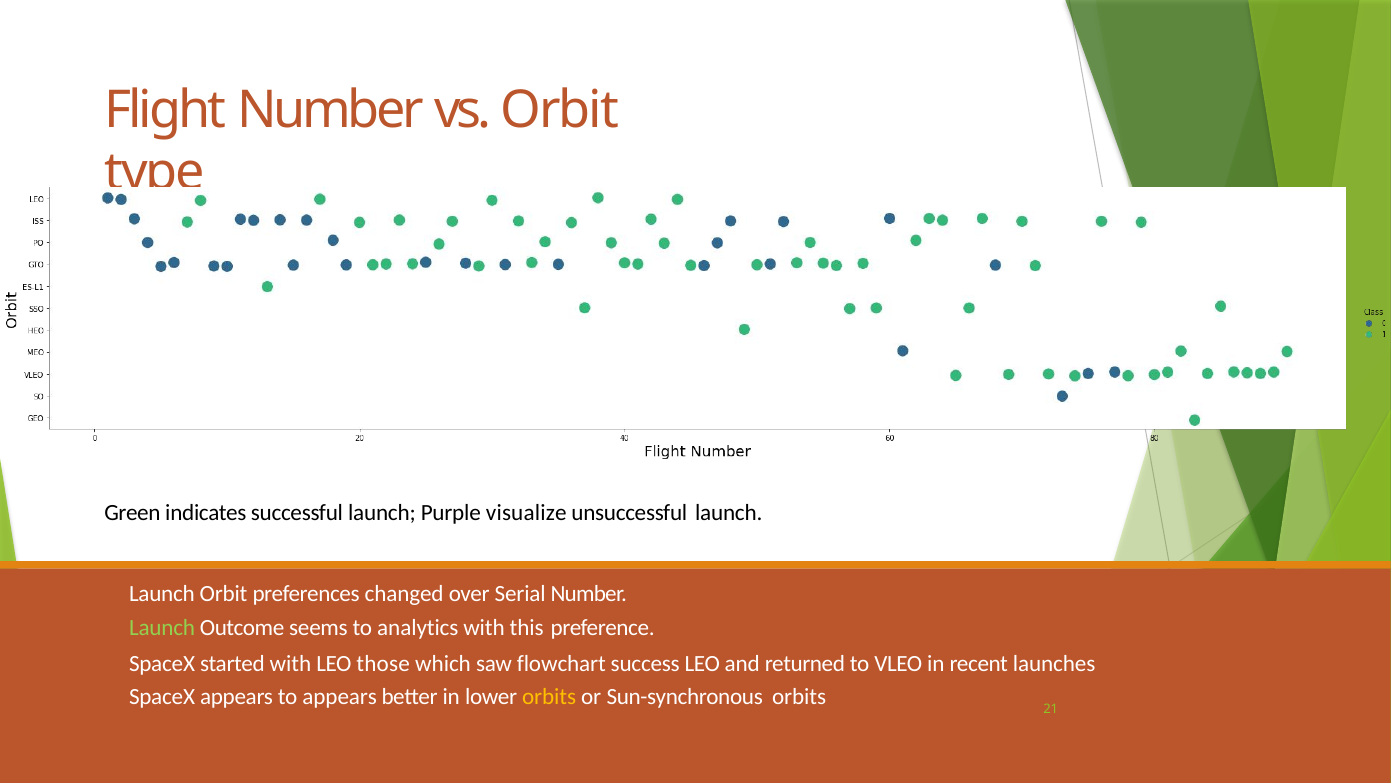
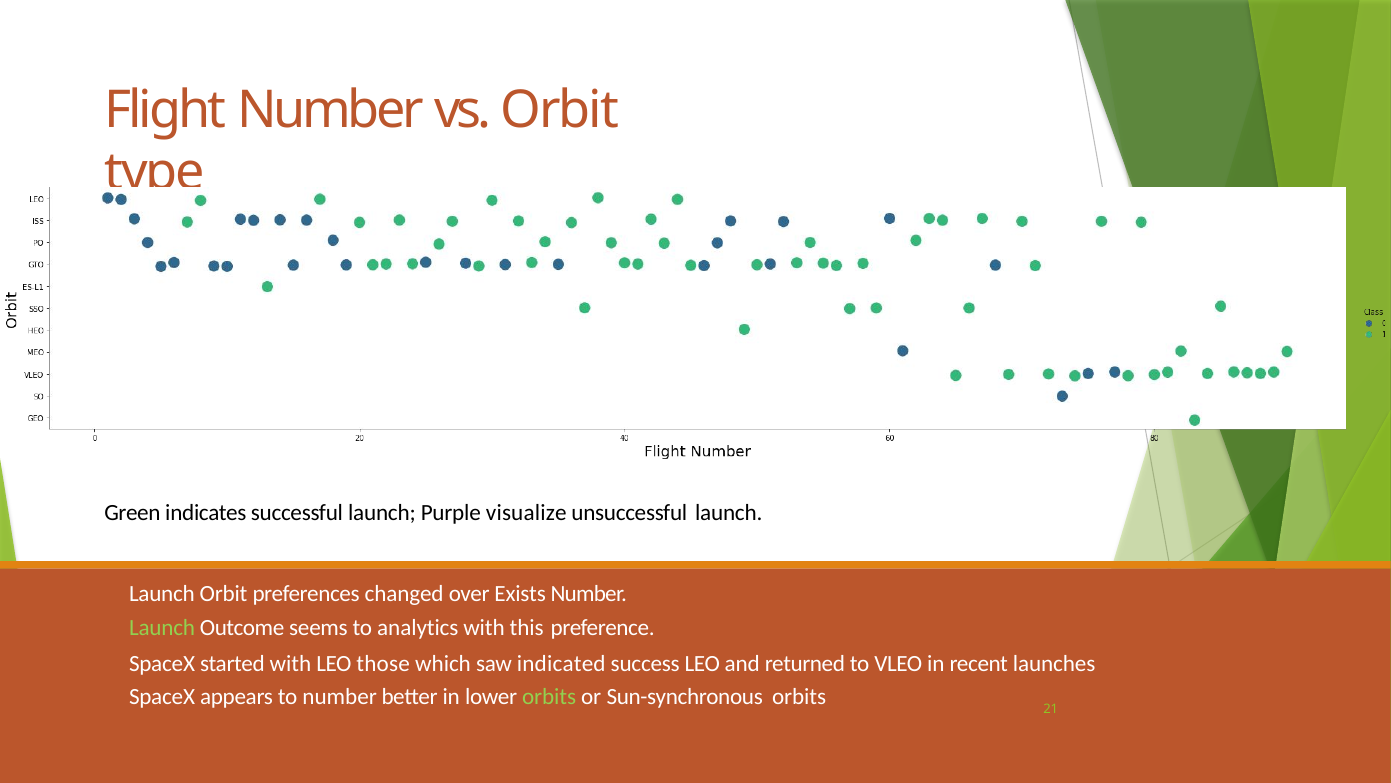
Serial: Serial -> Exists
flowchart: flowchart -> indicated
to appears: appears -> number
orbits at (549, 697) colour: yellow -> light green
